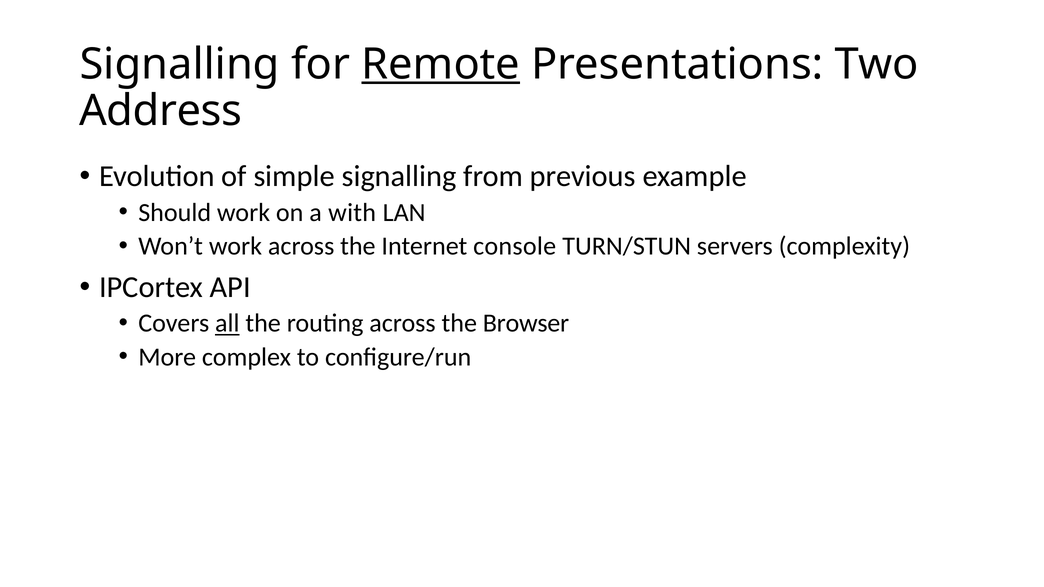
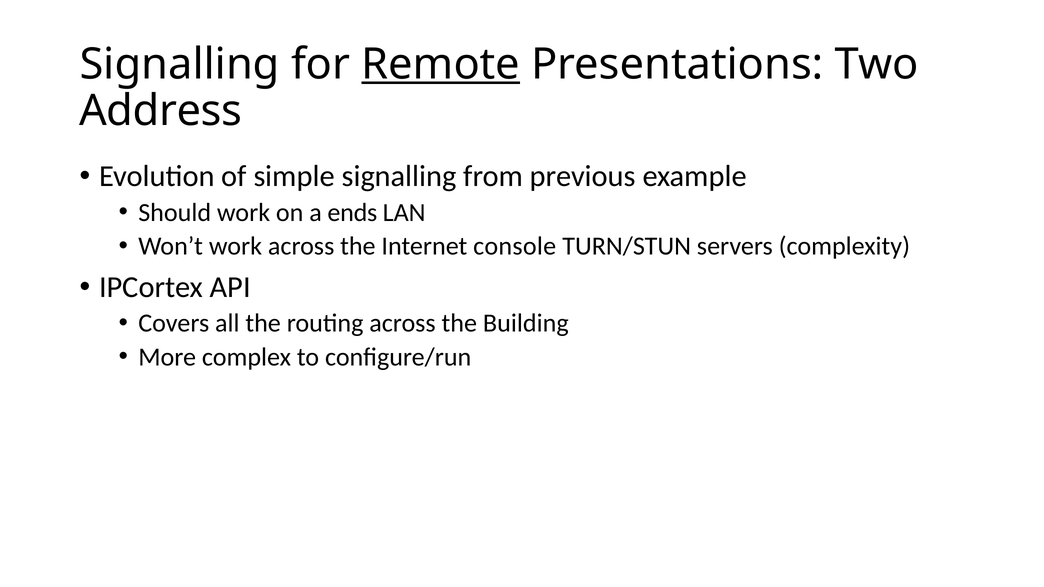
with: with -> ends
all underline: present -> none
Browser: Browser -> Building
